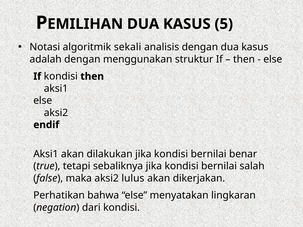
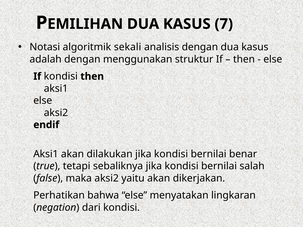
5: 5 -> 7
lulus: lulus -> yaitu
